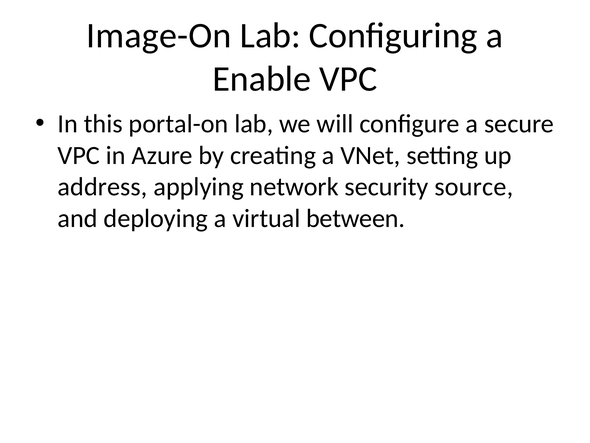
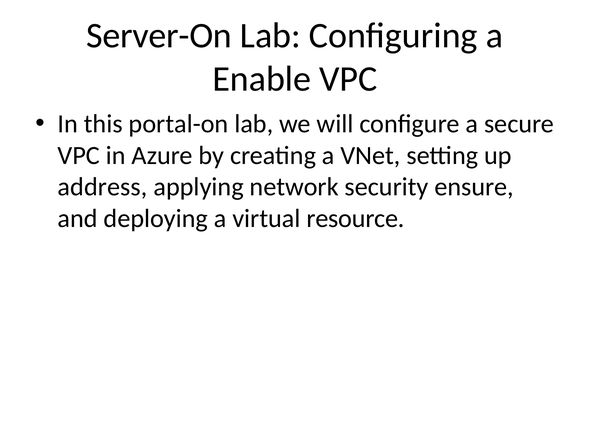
Image-On: Image-On -> Server-On
source: source -> ensure
between: between -> resource
